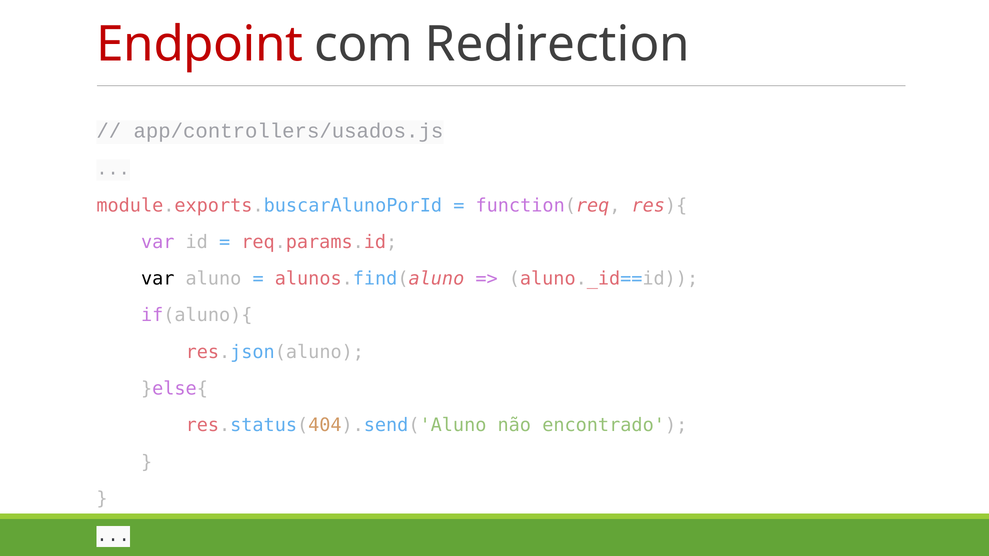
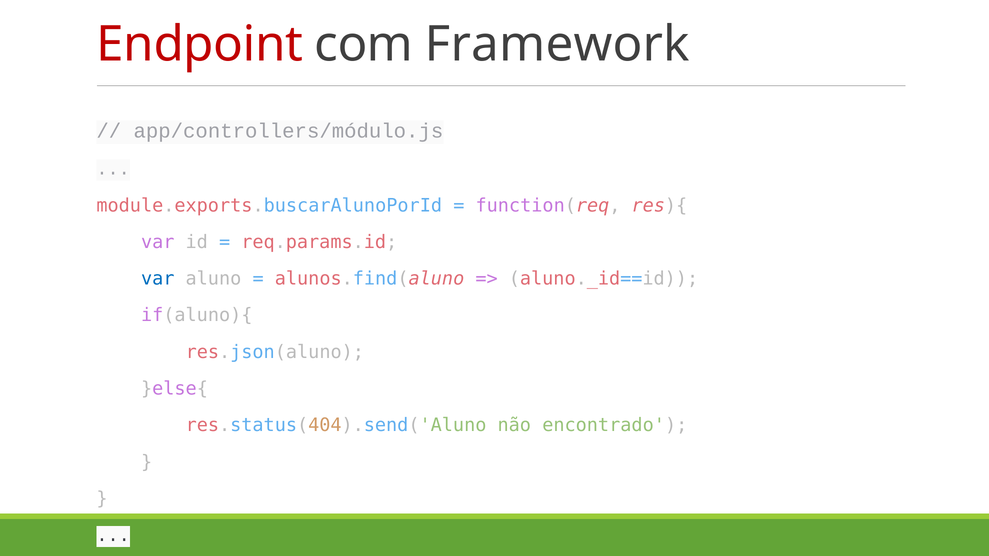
Redirection: Redirection -> Framework
app/controllers/usados.js: app/controllers/usados.js -> app/controllers/módulo.js
var at (158, 279) colour: black -> blue
